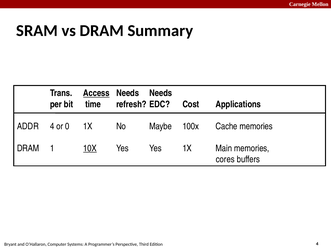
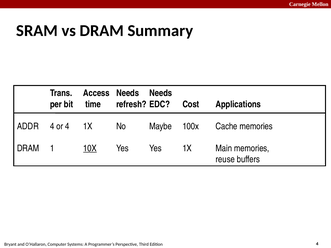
Access underline: present -> none
or 0: 0 -> 4
cores: cores -> reuse
